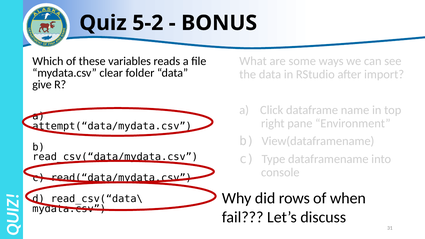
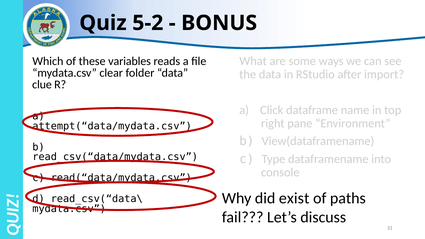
give: give -> clue
rows: rows -> exist
when: when -> paths
